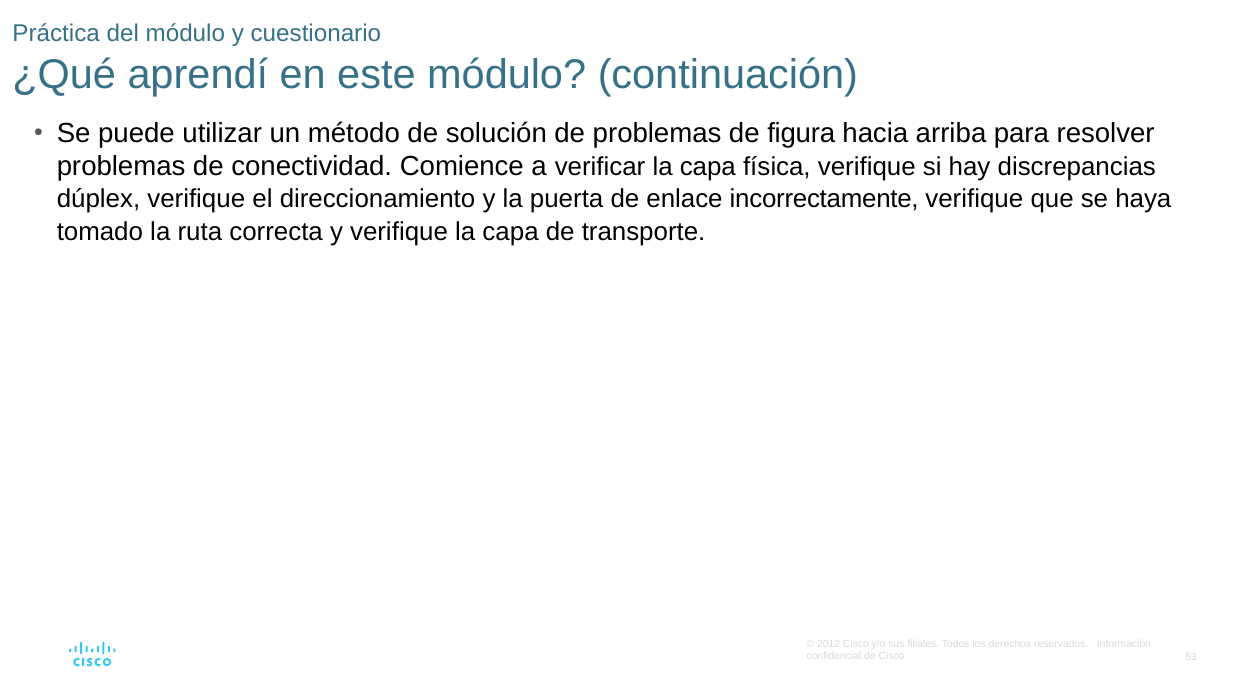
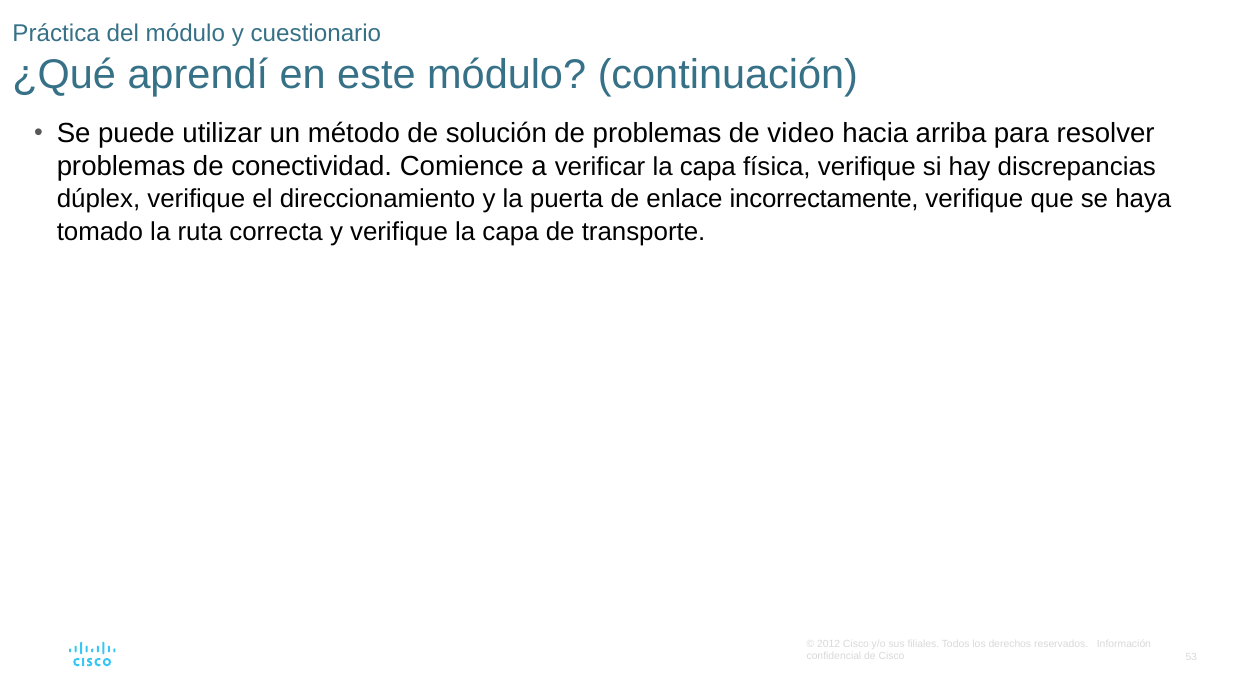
figura: figura -> video
